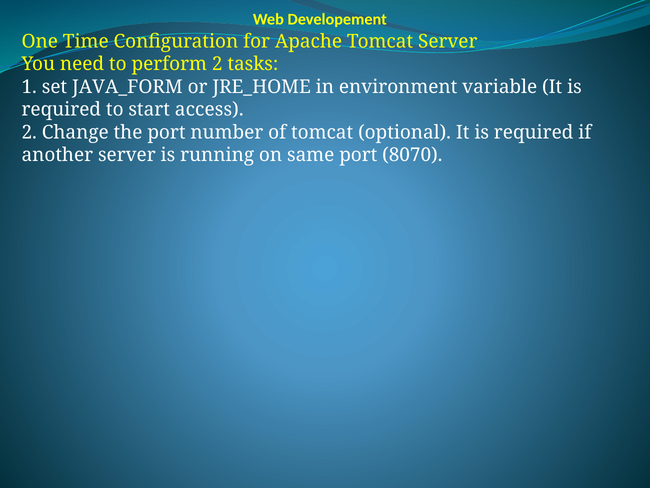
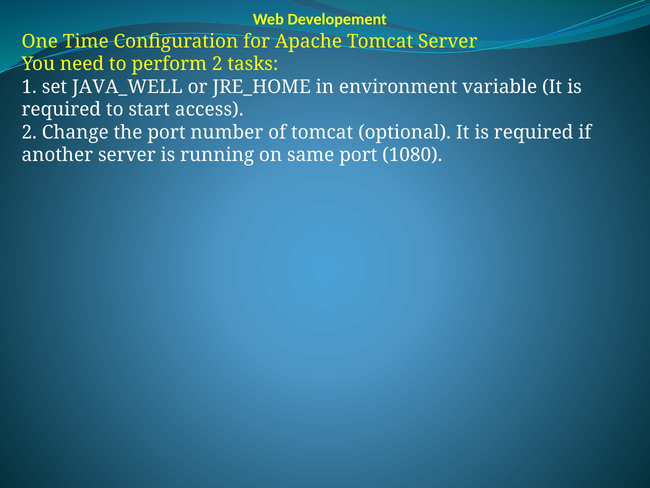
JAVA_FORM: JAVA_FORM -> JAVA_WELL
8070: 8070 -> 1080
